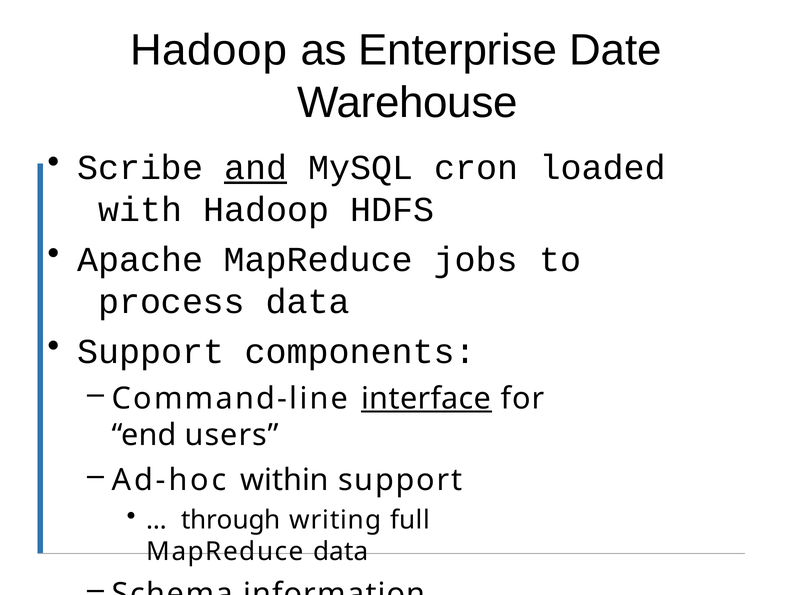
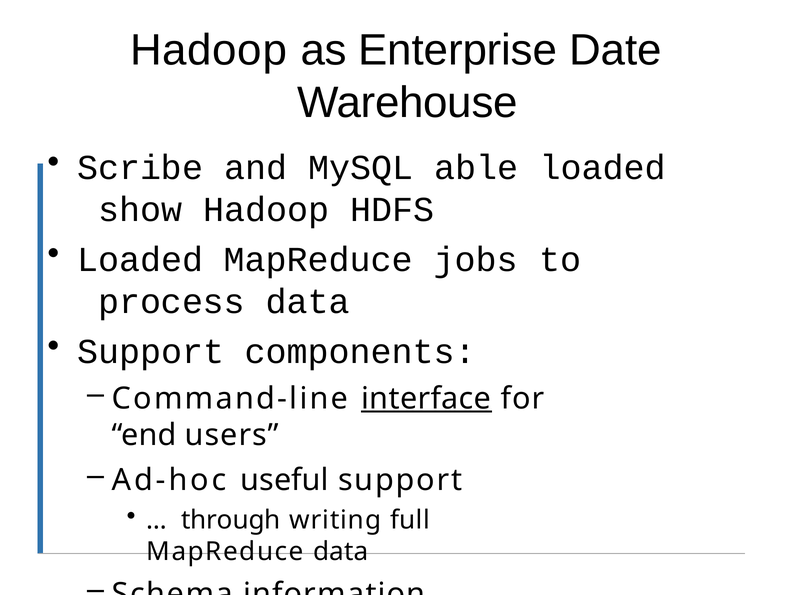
and underline: present -> none
cron: cron -> able
with: with -> show
Apache at (140, 259): Apache -> Loaded
within: within -> useful
